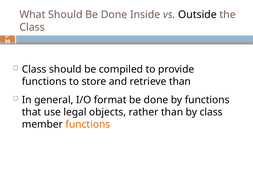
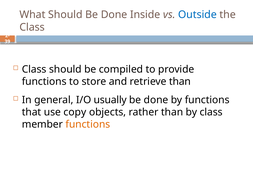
Outside colour: black -> blue
format: format -> usually
legal: legal -> copy
